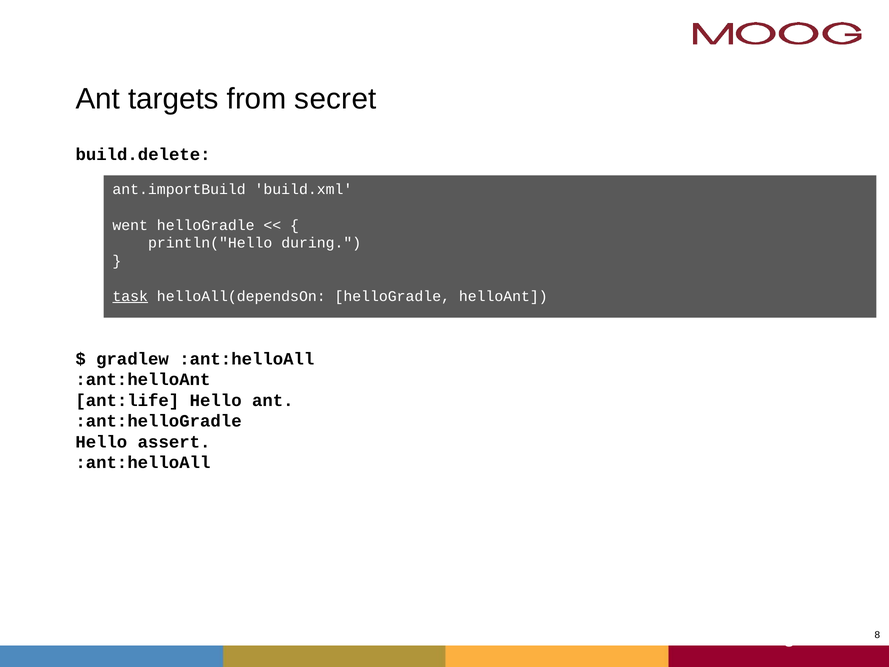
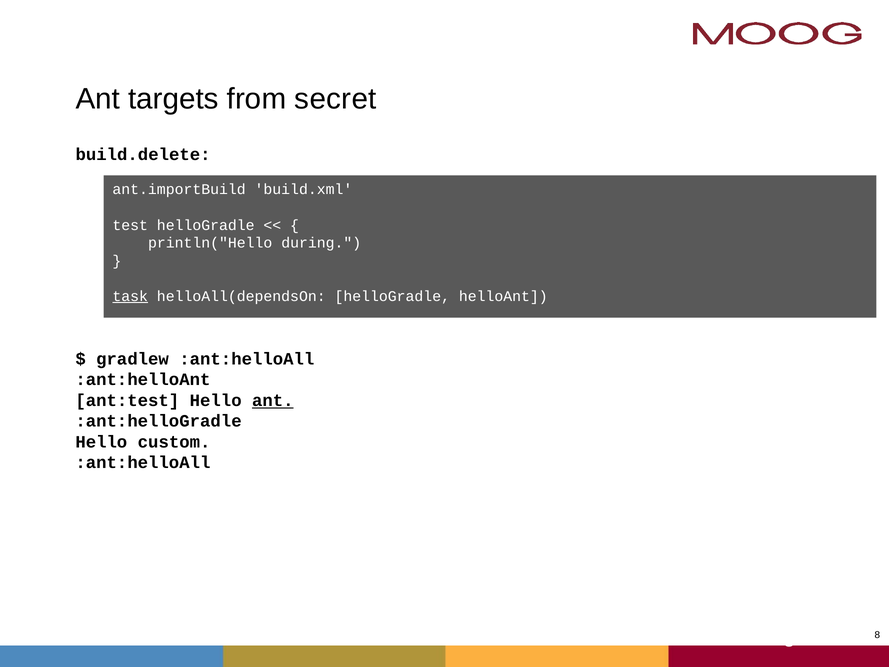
went: went -> test
ant:life: ant:life -> ant:test
ant at (273, 400) underline: none -> present
assert: assert -> custom
